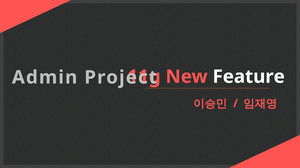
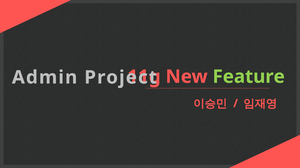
Feature colour: white -> light green
